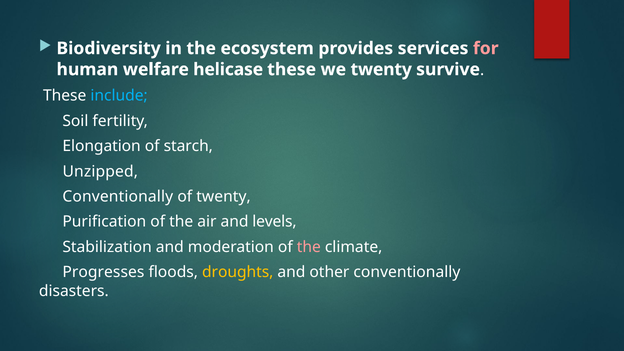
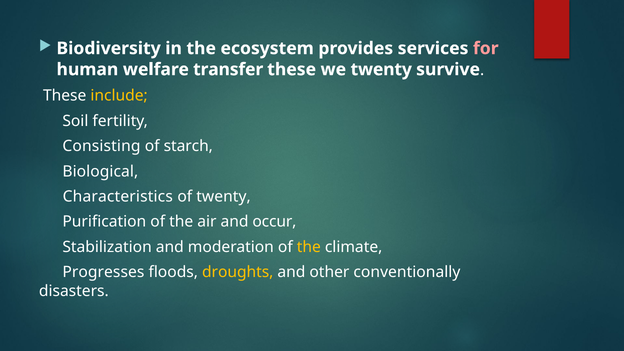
helicase: helicase -> transfer
include colour: light blue -> yellow
Elongation: Elongation -> Consisting
Unzipped: Unzipped -> Biological
Conventionally at (118, 197): Conventionally -> Characteristics
levels: levels -> occur
the at (309, 247) colour: pink -> yellow
